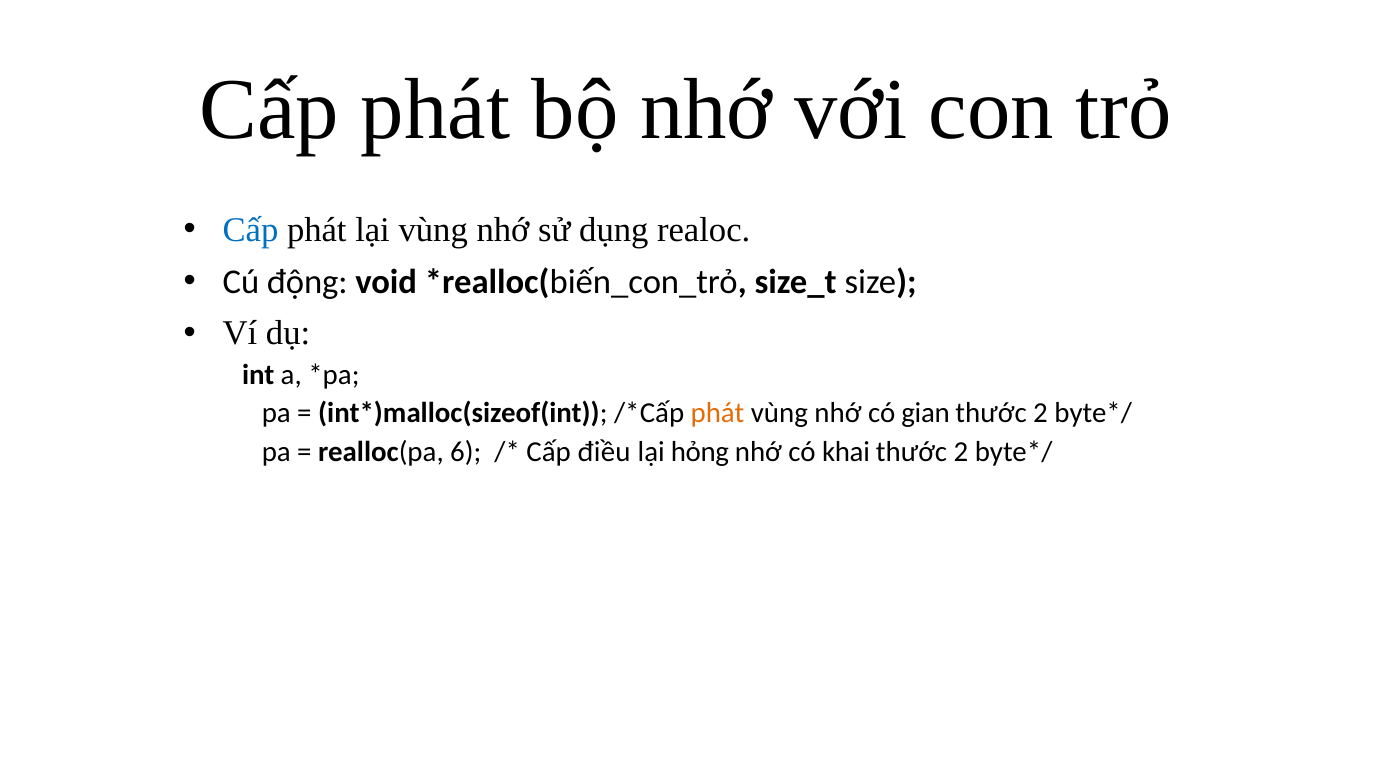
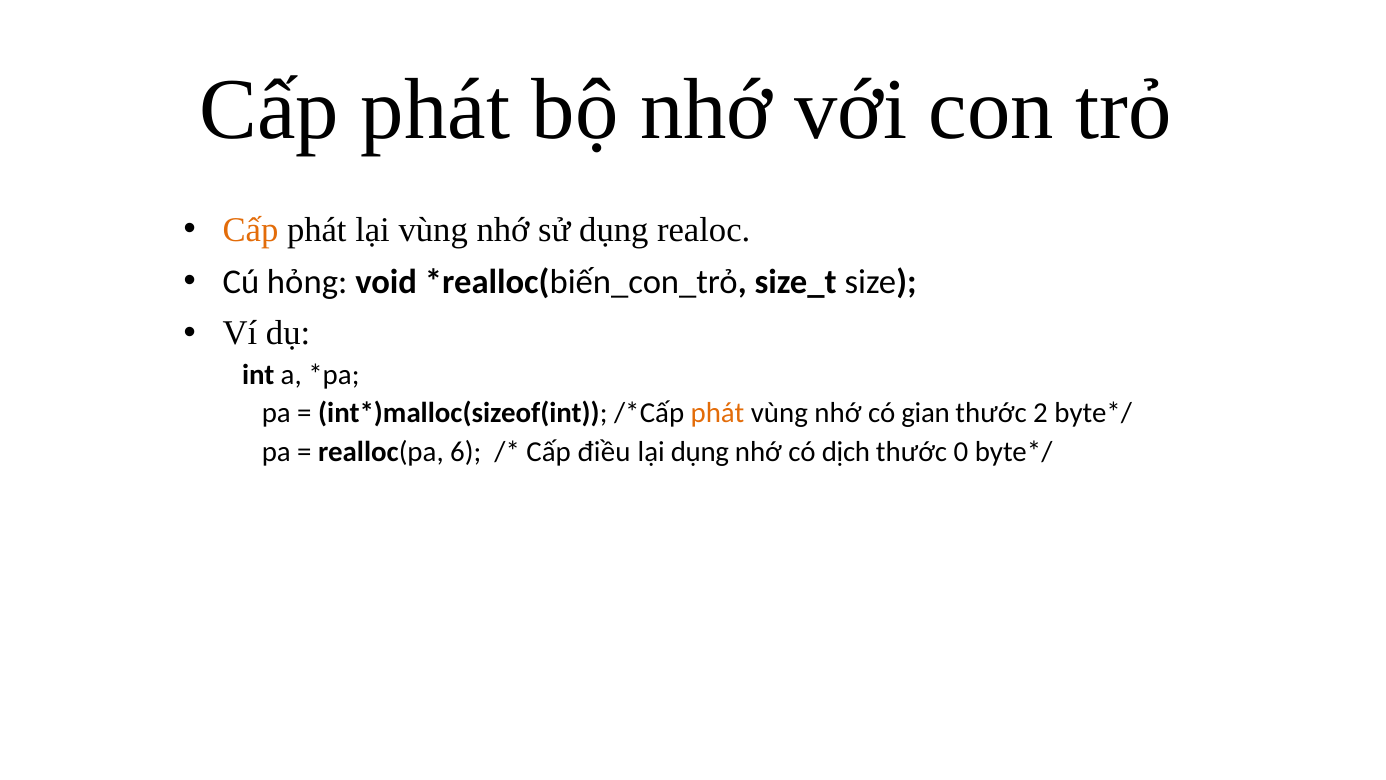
Cấp at (251, 230) colour: blue -> orange
động: động -> hỏng
hỏng: hỏng -> dụng
khai: khai -> dịch
2 at (961, 452): 2 -> 0
